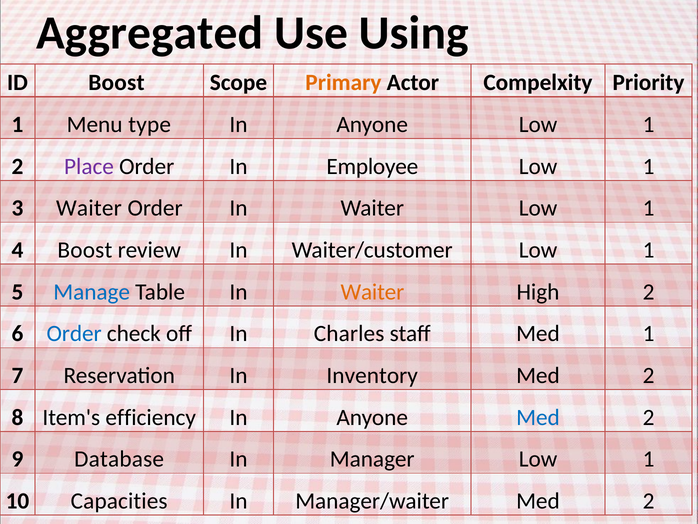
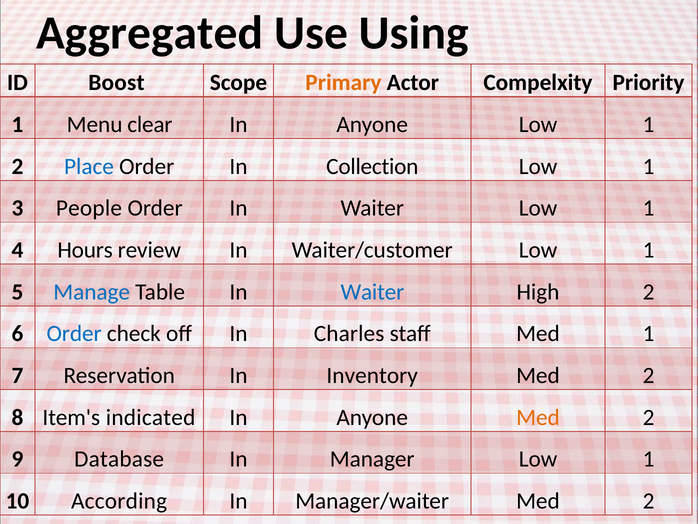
type: type -> clear
Place colour: purple -> blue
Employee: Employee -> Collection
3 Waiter: Waiter -> People
4 Boost: Boost -> Hours
Waiter at (372, 292) colour: orange -> blue
efficiency: efficiency -> indicated
Med at (538, 417) colour: blue -> orange
Capacities: Capacities -> According
